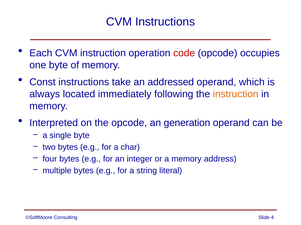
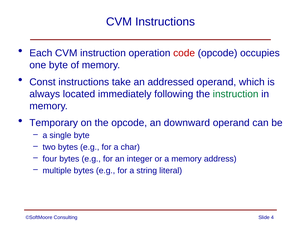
instruction at (236, 94) colour: orange -> green
Interpreted: Interpreted -> Temporary
generation: generation -> downward
